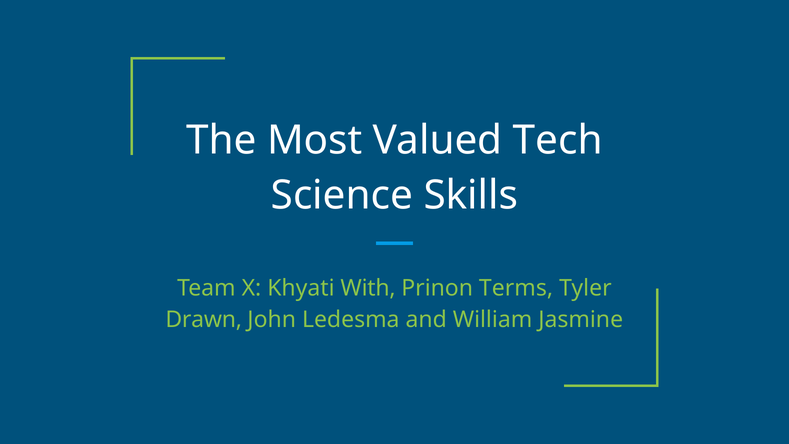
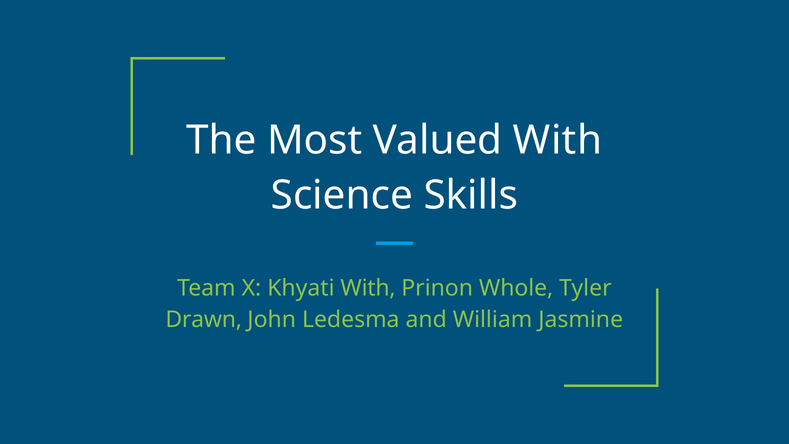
Valued Tech: Tech -> With
Terms: Terms -> Whole
